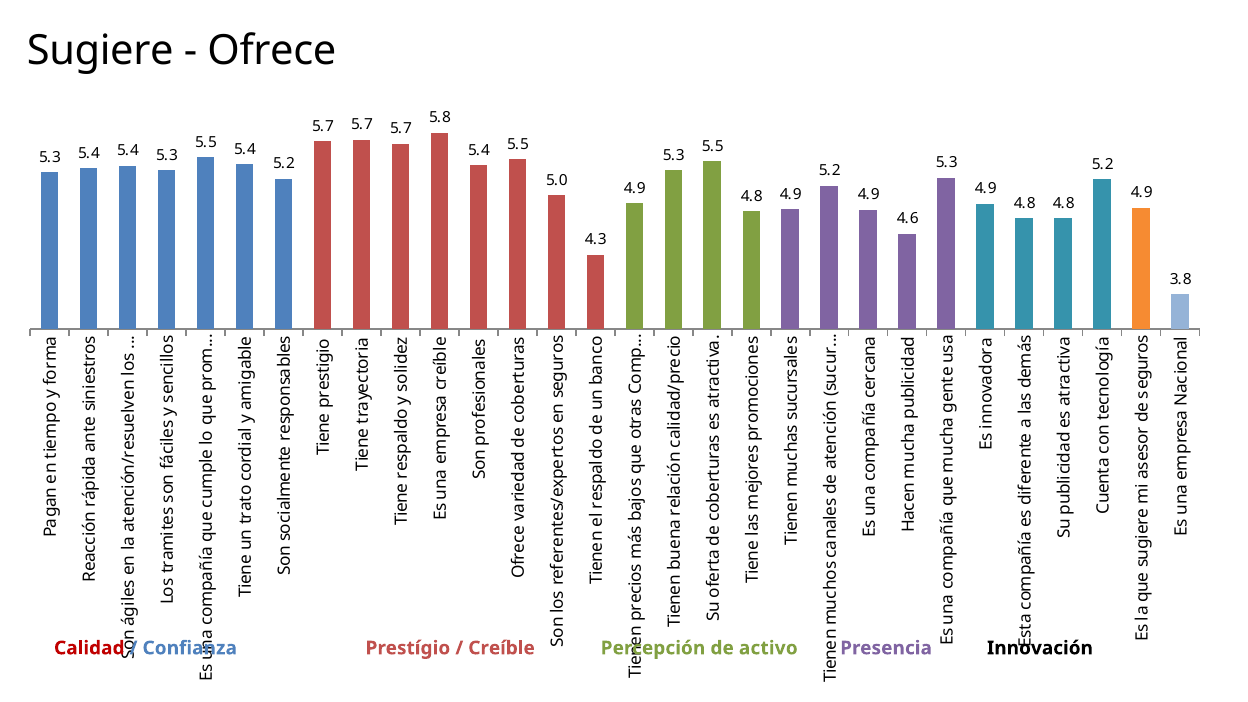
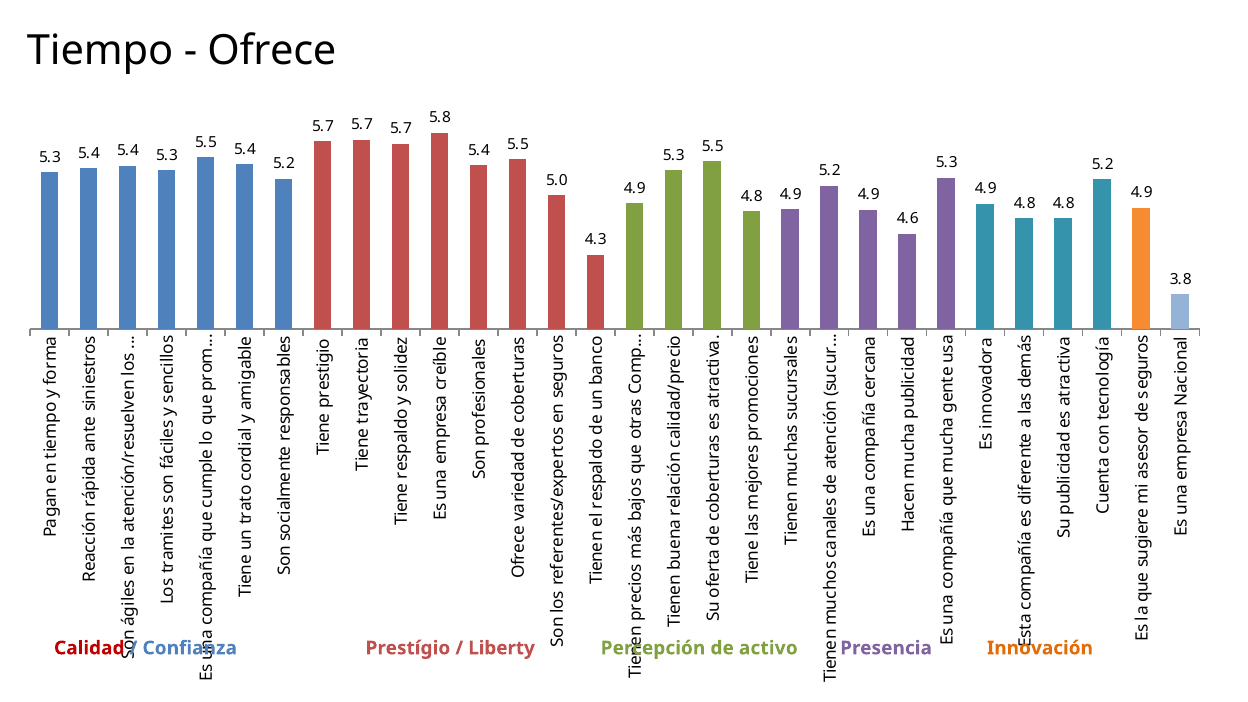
Sugiere: Sugiere -> Tiempo
Creíble: Creíble -> Liberty
Innovación colour: black -> orange
